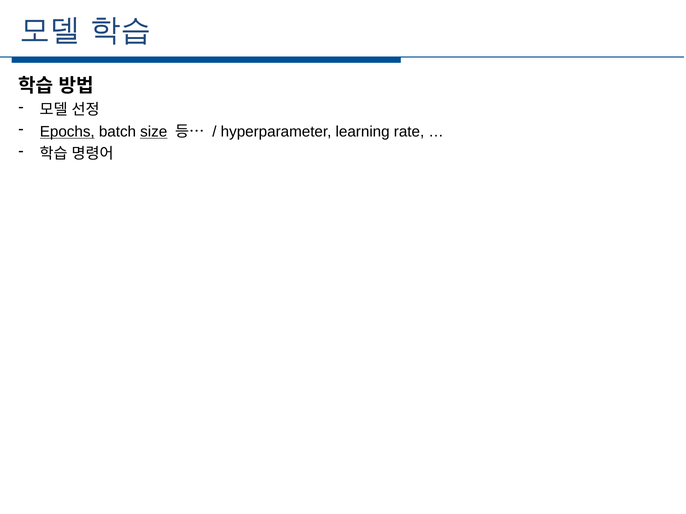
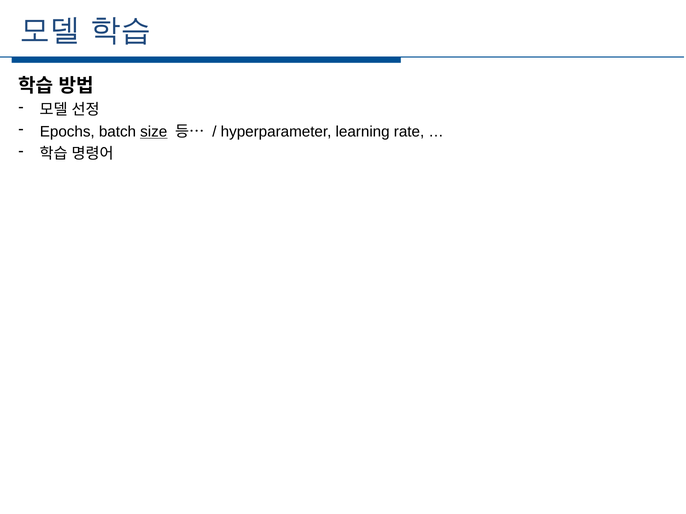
Epochs underline: present -> none
